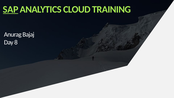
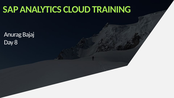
SAP underline: present -> none
